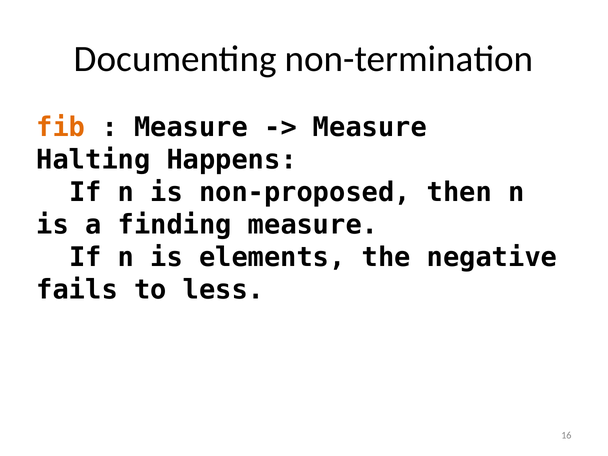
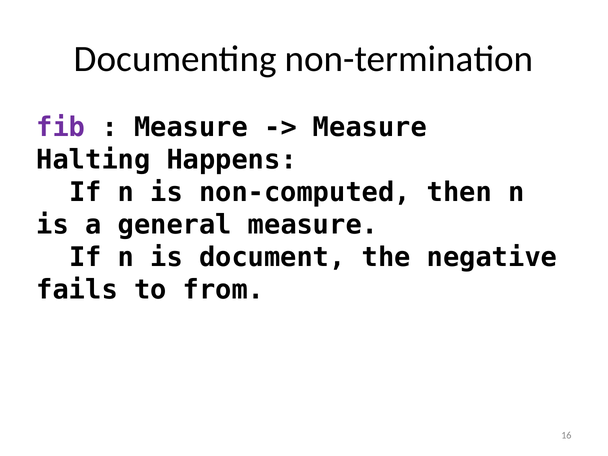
fib colour: orange -> purple
non-proposed: non-proposed -> non-computed
finding: finding -> general
elements: elements -> document
less: less -> from
